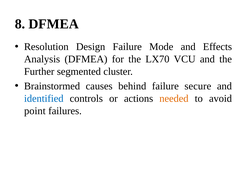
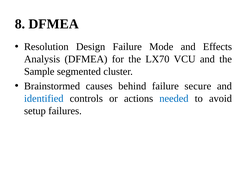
Further: Further -> Sample
needed colour: orange -> blue
point: point -> setup
